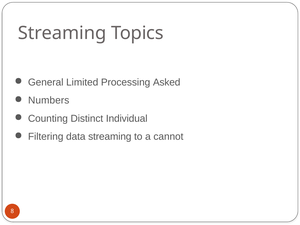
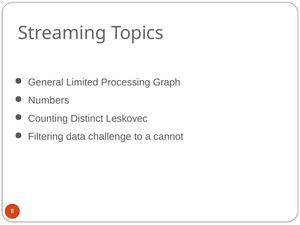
Asked: Asked -> Graph
Individual: Individual -> Leskovec
data streaming: streaming -> challenge
